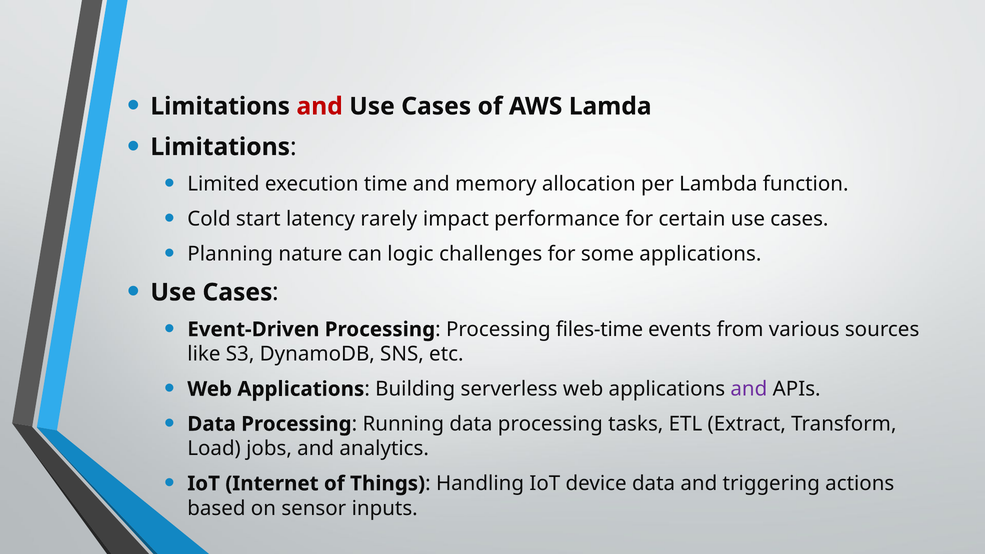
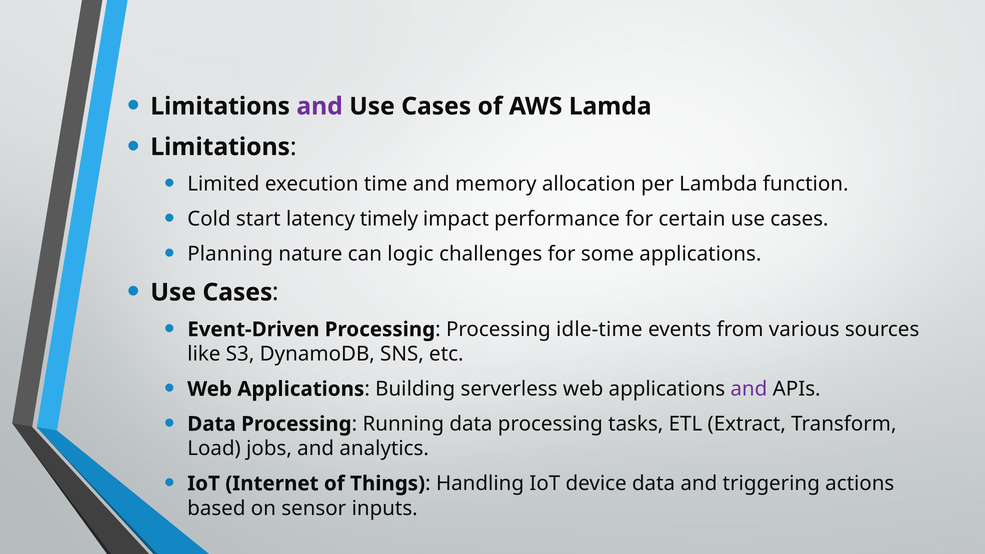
and at (320, 106) colour: red -> purple
rarely: rarely -> timely
files-time: files-time -> idle-time
